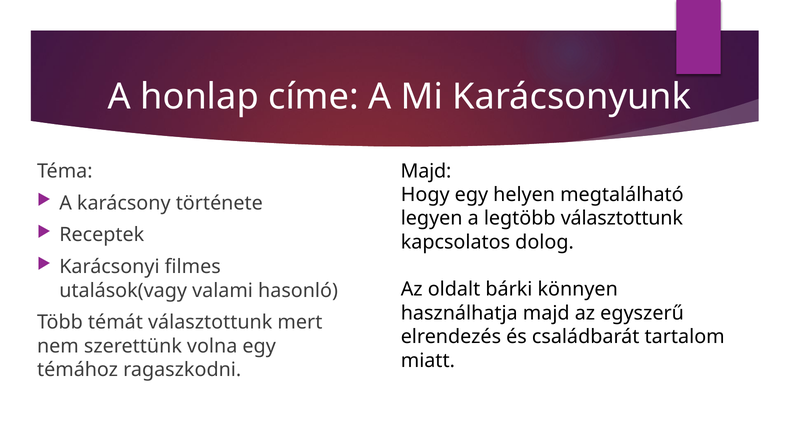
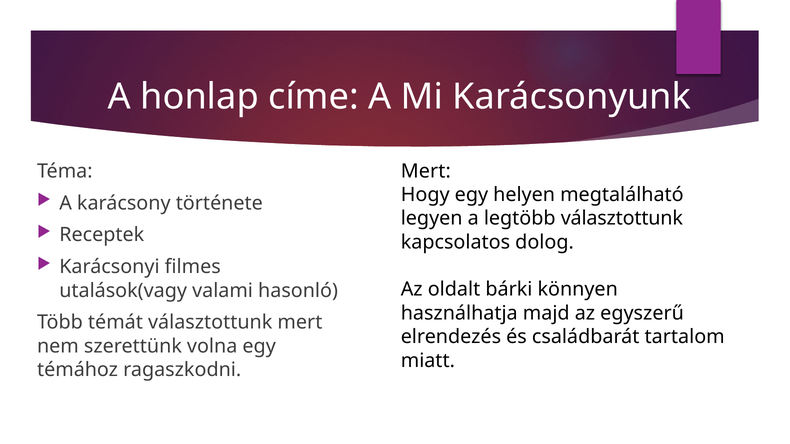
Majd at (426, 171): Majd -> Mert
